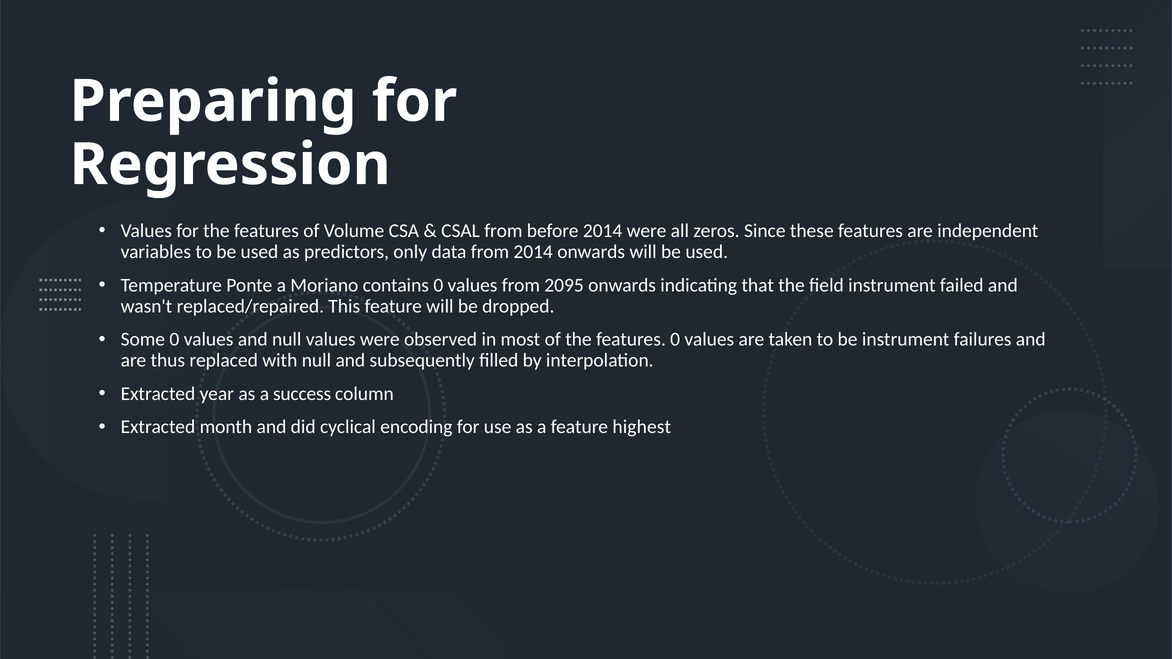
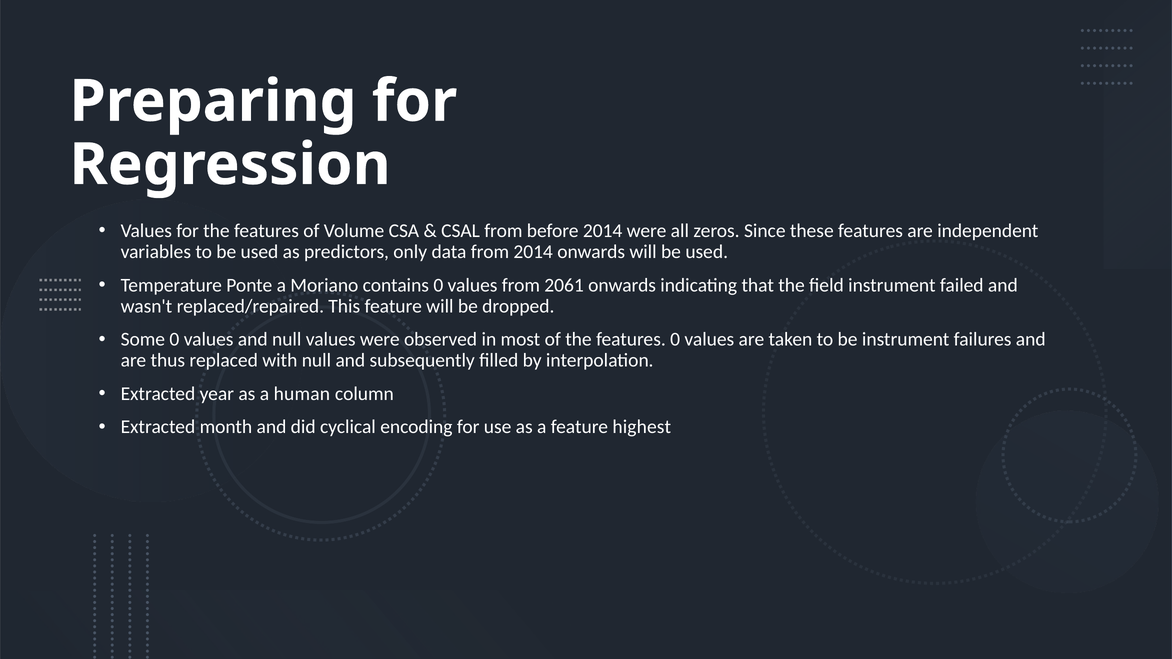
2095: 2095 -> 2061
success: success -> human
